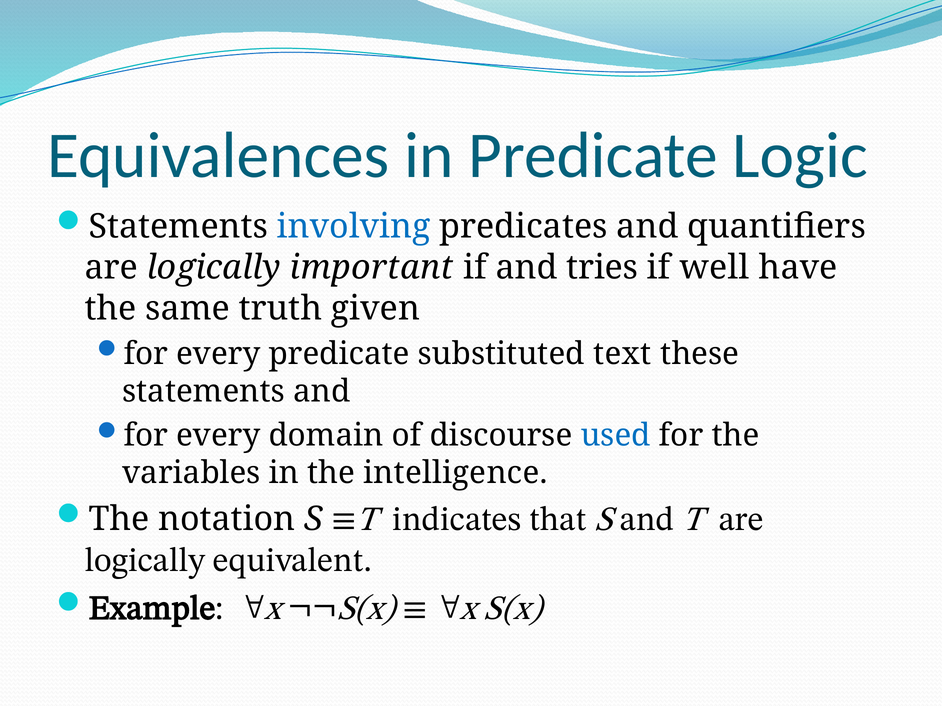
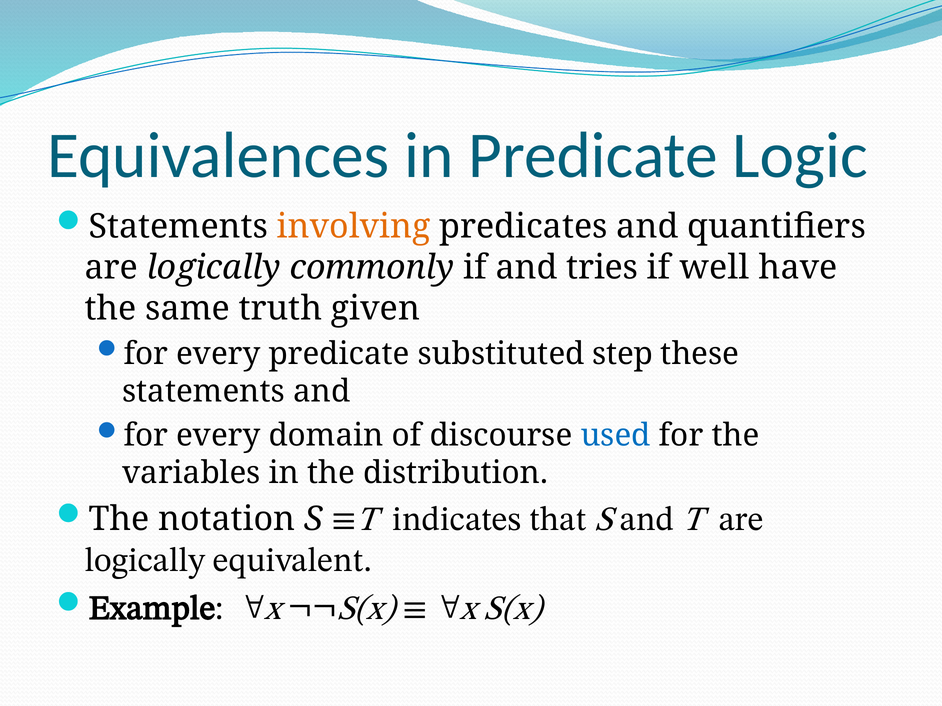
involving colour: blue -> orange
important: important -> commonly
text: text -> step
intelligence: intelligence -> distribution
